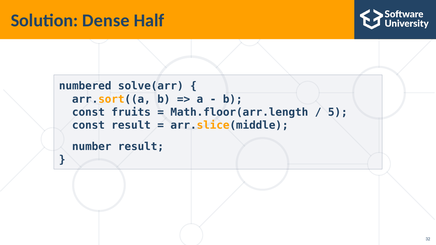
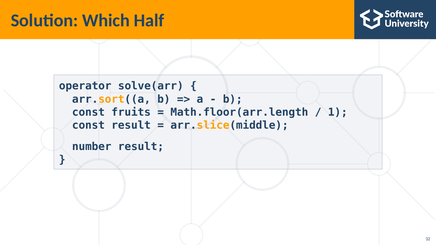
Dense: Dense -> Which
numbered: numbered -> operator
5: 5 -> 1
